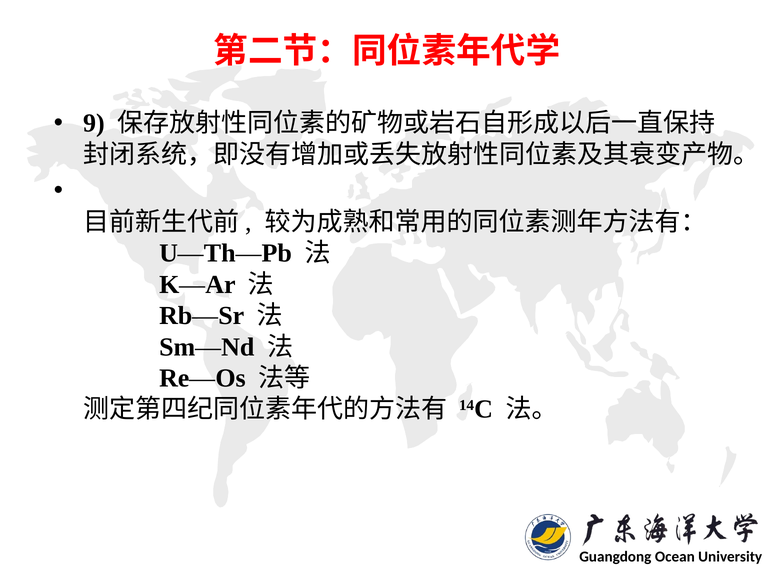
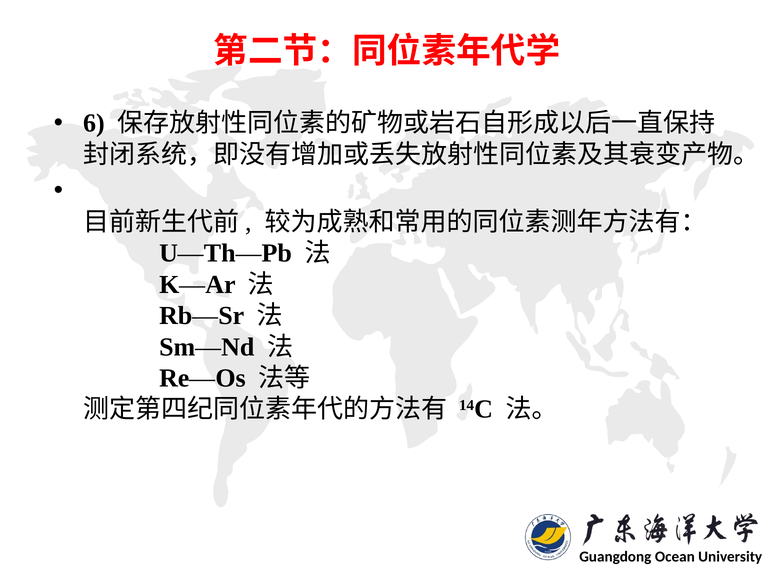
9: 9 -> 6
